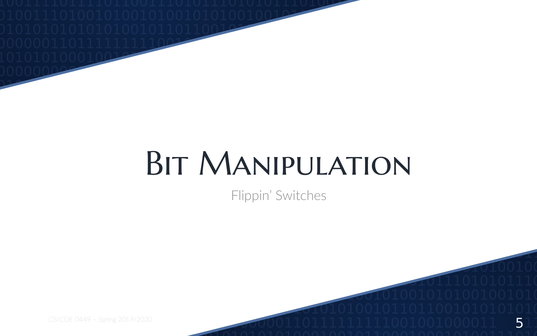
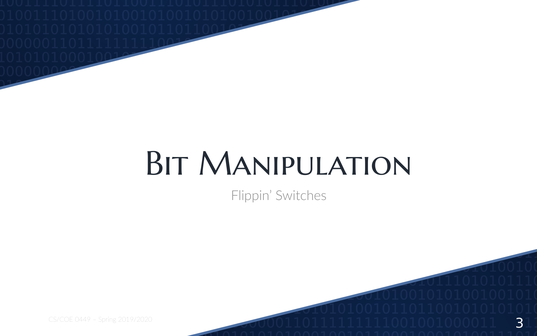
5: 5 -> 3
